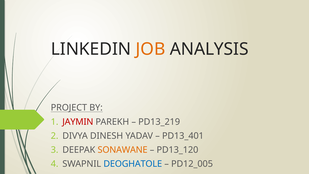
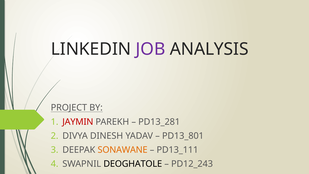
JOB colour: orange -> purple
PD13_219: PD13_219 -> PD13_281
PD13_401: PD13_401 -> PD13_801
PD13_120: PD13_120 -> PD13_111
DEOGHATOLE colour: blue -> black
PD12_005: PD12_005 -> PD12_243
